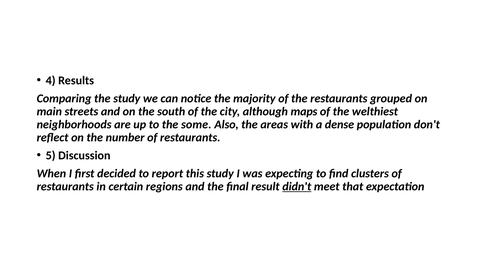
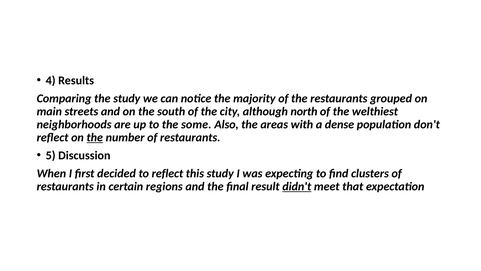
maps: maps -> north
the at (95, 137) underline: none -> present
to report: report -> reflect
